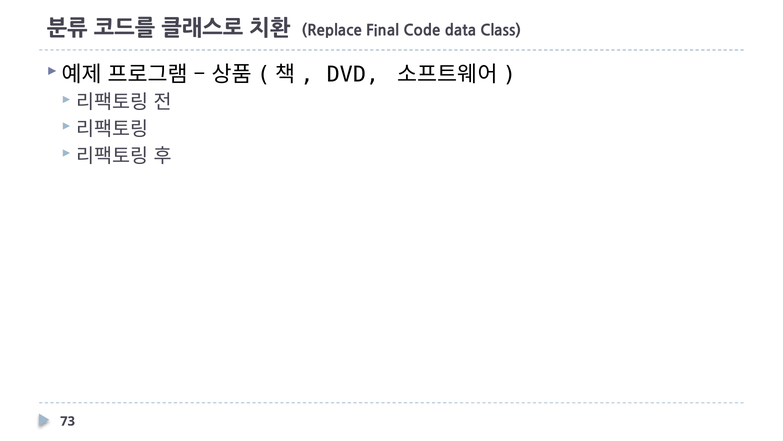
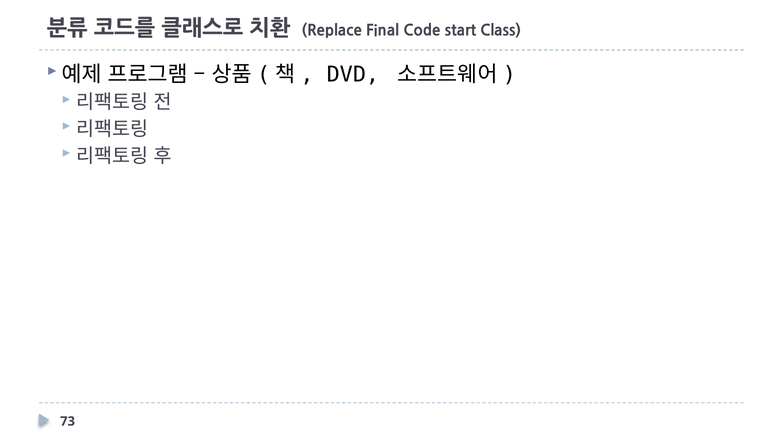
data: data -> start
